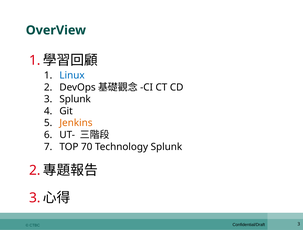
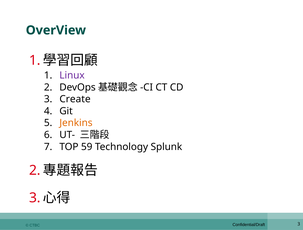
Linux colour: blue -> purple
Splunk at (75, 99): Splunk -> Create
70: 70 -> 59
